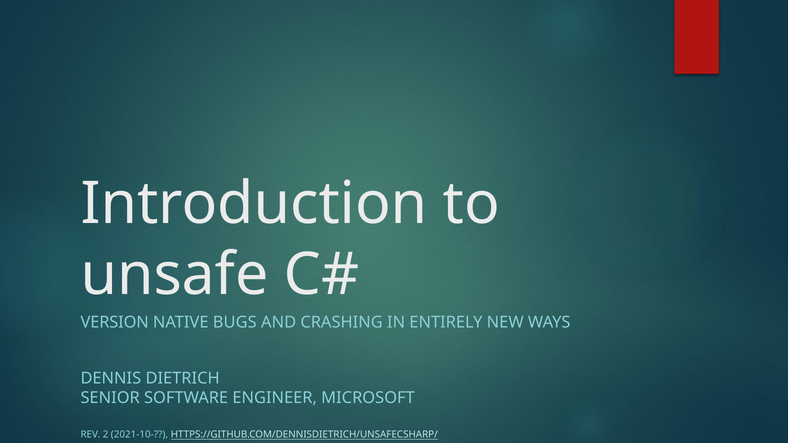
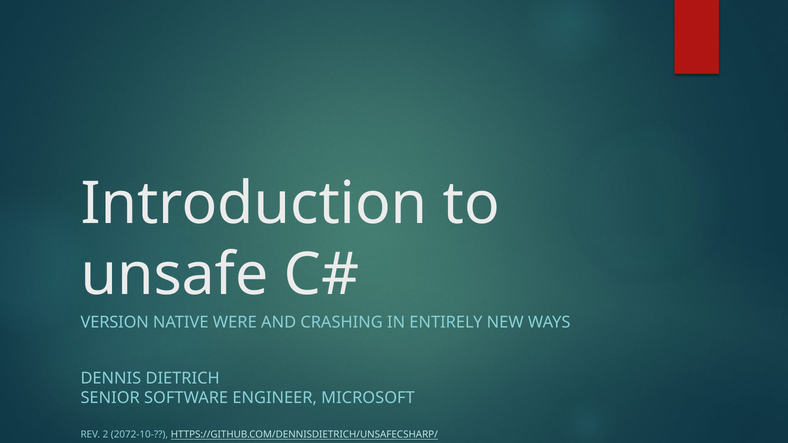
BUGS: BUGS -> WERE
2021-10-: 2021-10- -> 2072-10-
